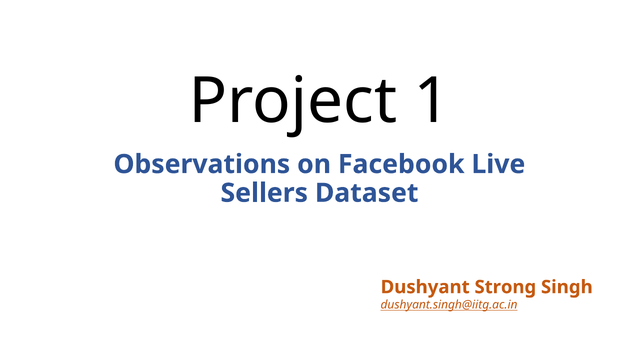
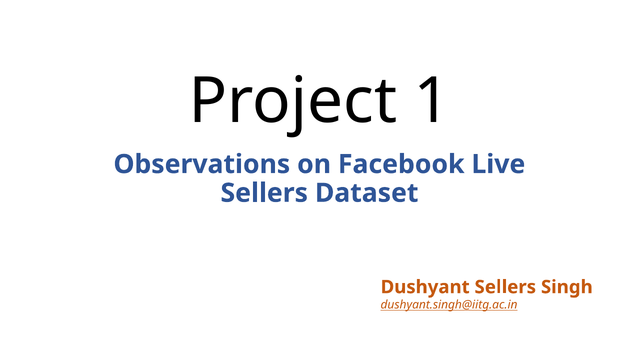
Dushyant Strong: Strong -> Sellers
